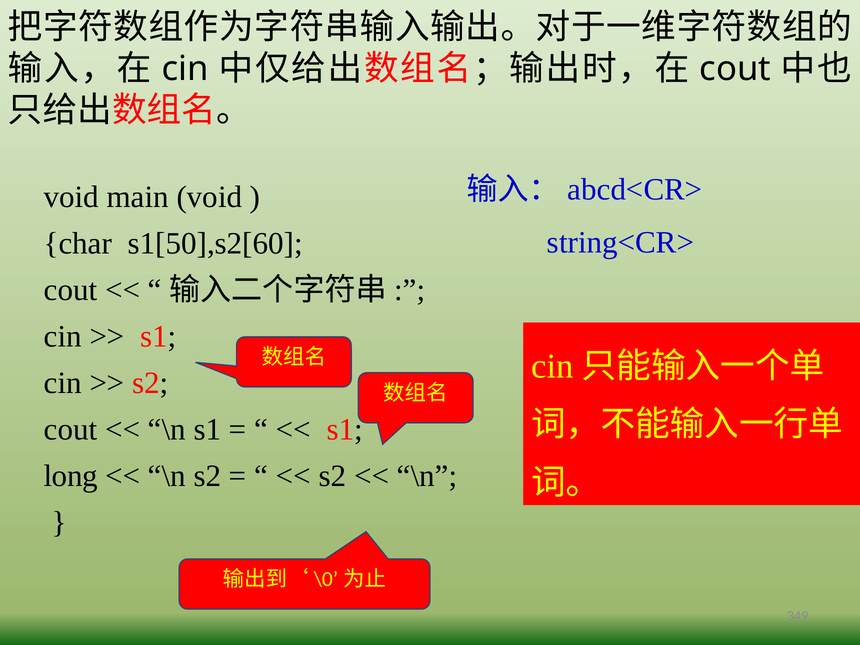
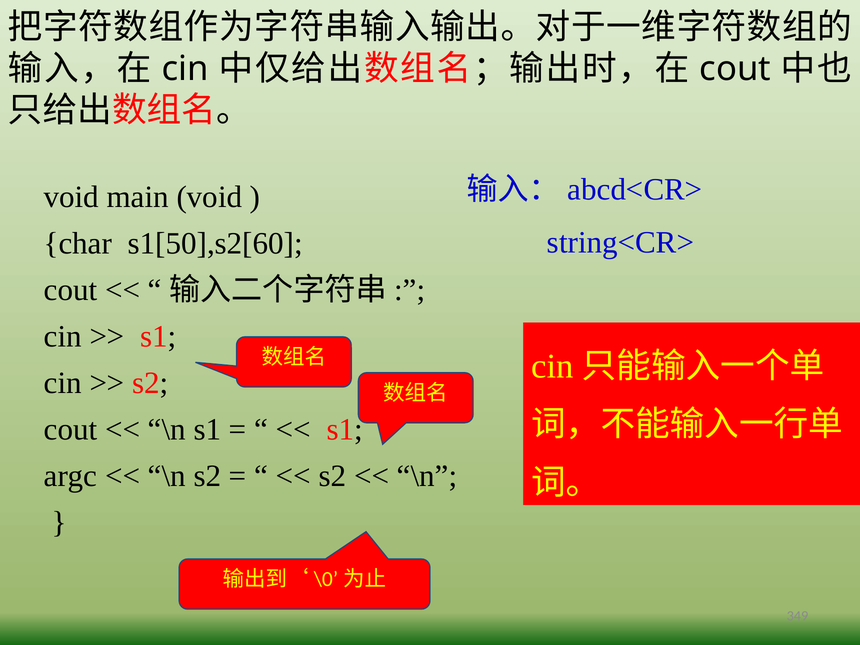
long: long -> argc
